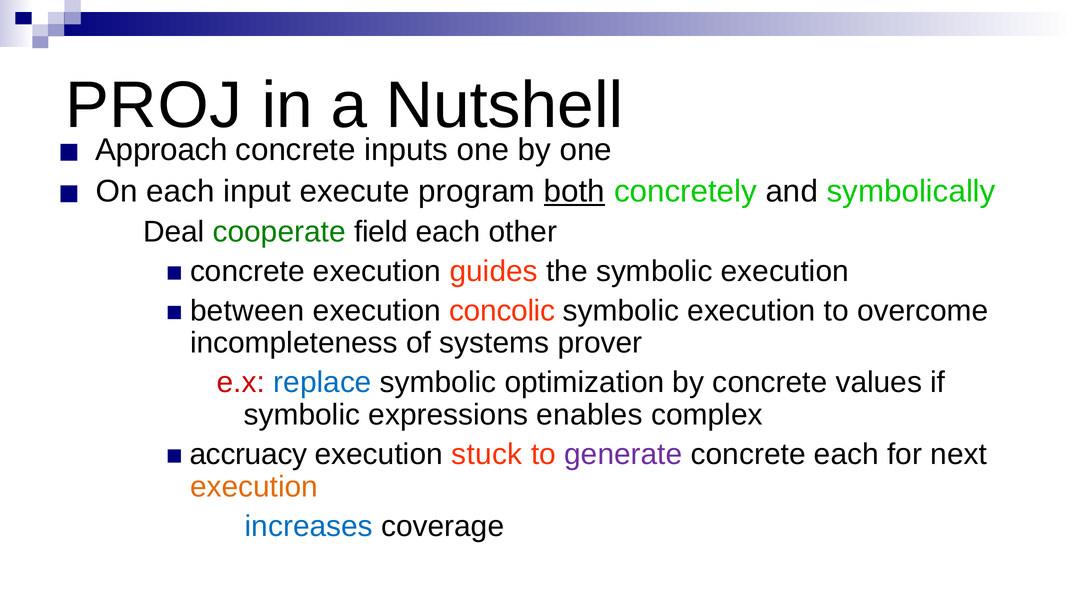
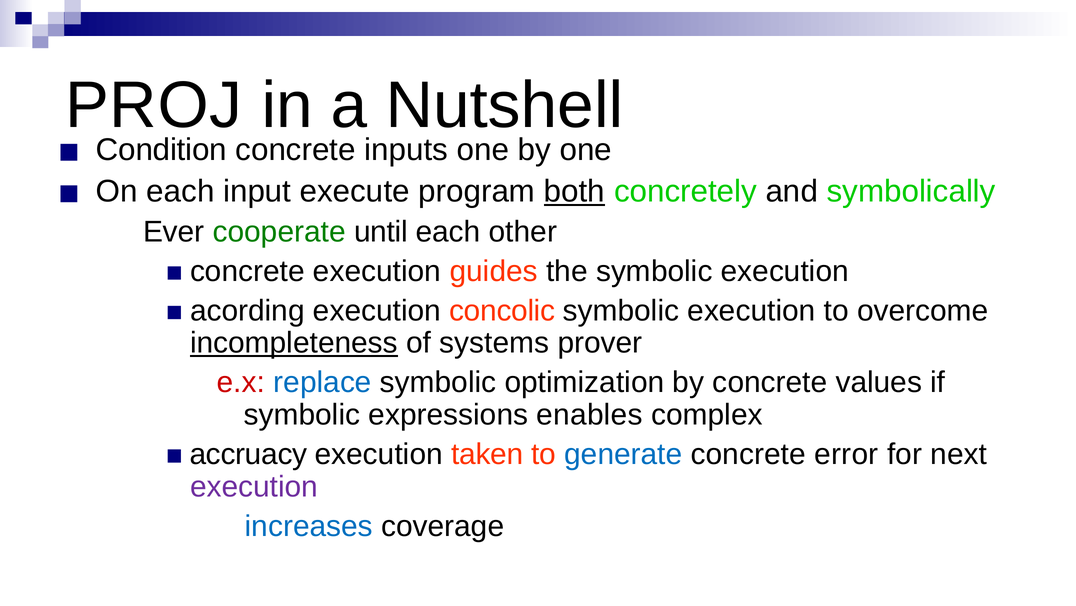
Approach: Approach -> Condition
Deal: Deal -> Ever
field: field -> until
between: between -> acording
incompleteness underline: none -> present
stuck: stuck -> taken
generate colour: purple -> blue
concrete each: each -> error
execution at (254, 486) colour: orange -> purple
